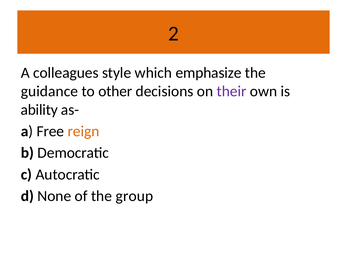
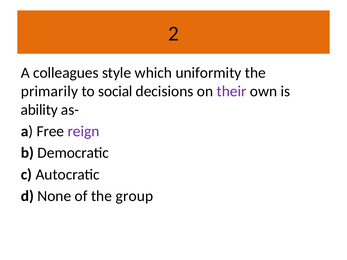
emphasize: emphasize -> uniformity
guidance: guidance -> primarily
other: other -> social
reign colour: orange -> purple
